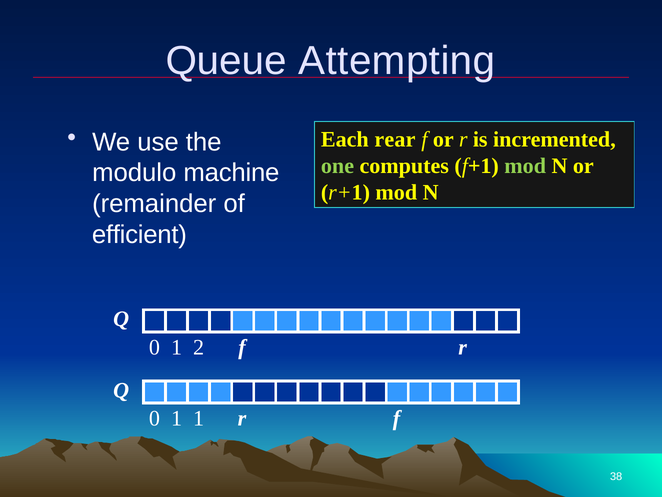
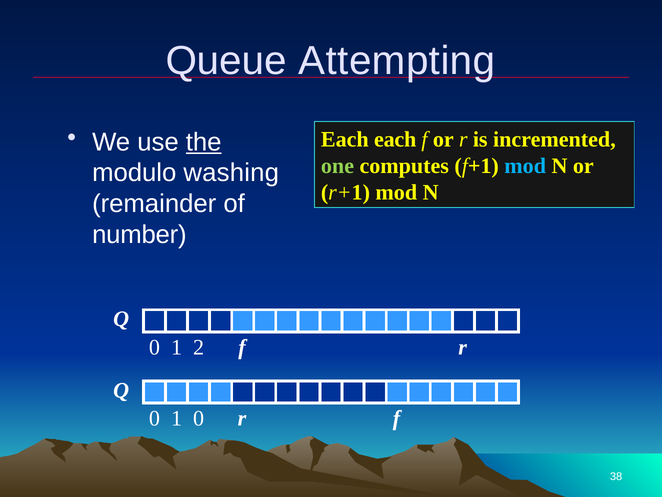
the underline: none -> present
Each rear: rear -> each
mod at (525, 166) colour: light green -> light blue
machine: machine -> washing
efficient: efficient -> number
1 1: 1 -> 0
